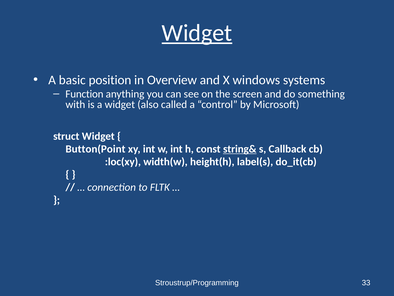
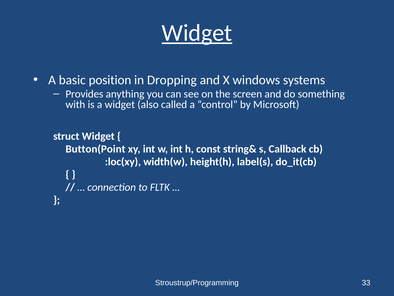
Overview: Overview -> Dropping
Function: Function -> Provides
string& underline: present -> none
